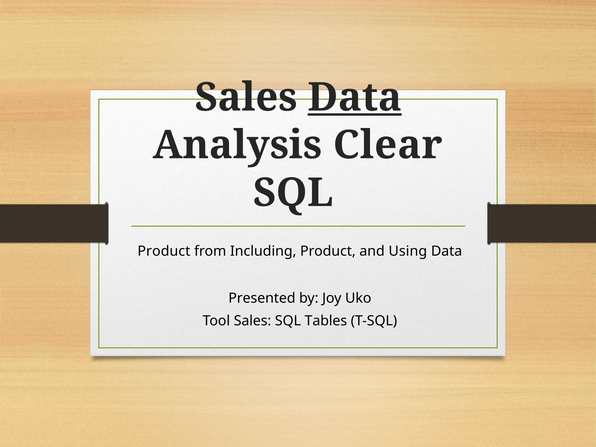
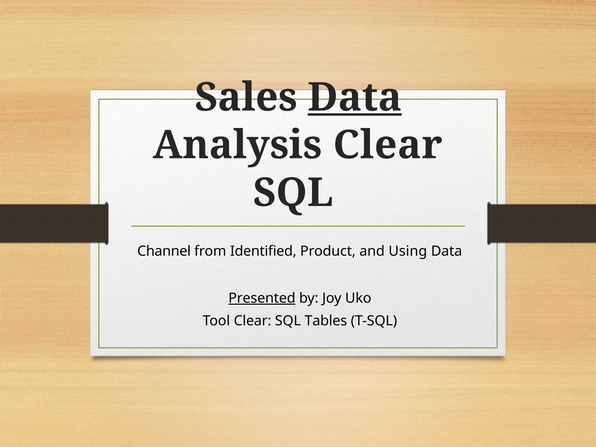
Product at (164, 251): Product -> Channel
Including: Including -> Identified
Presented underline: none -> present
Tool Sales: Sales -> Clear
